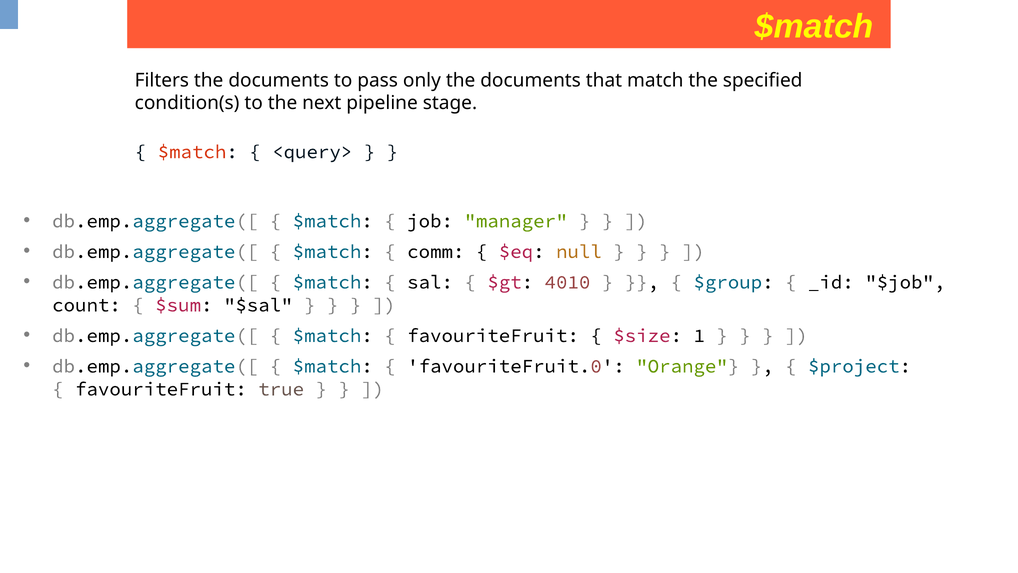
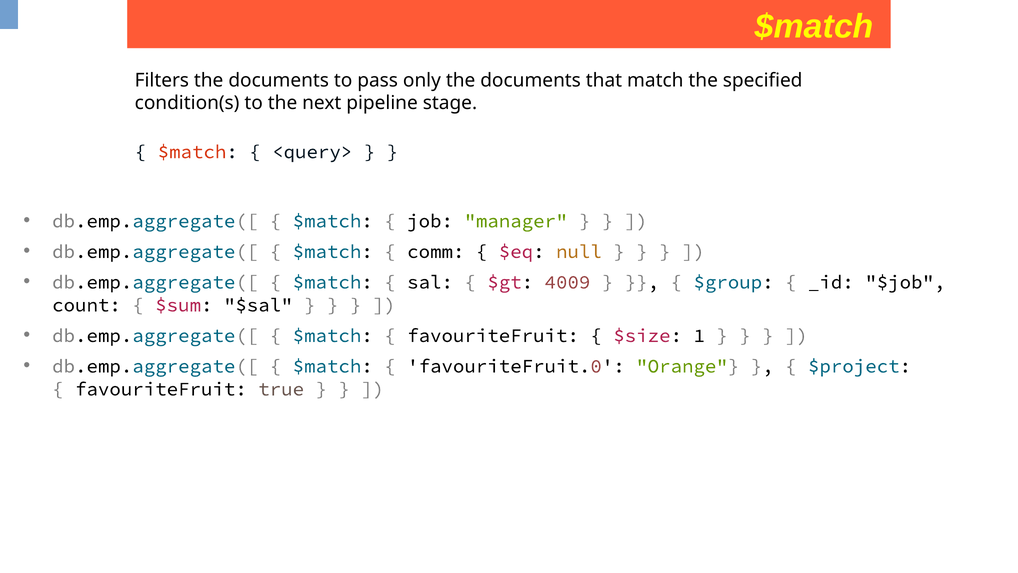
4010: 4010 -> 4009
